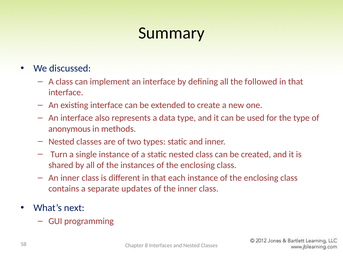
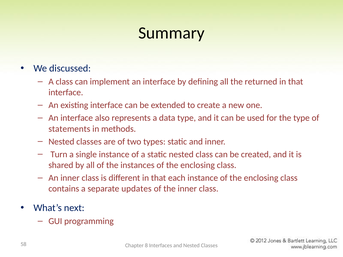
followed: followed -> returned
anonymous: anonymous -> statements
